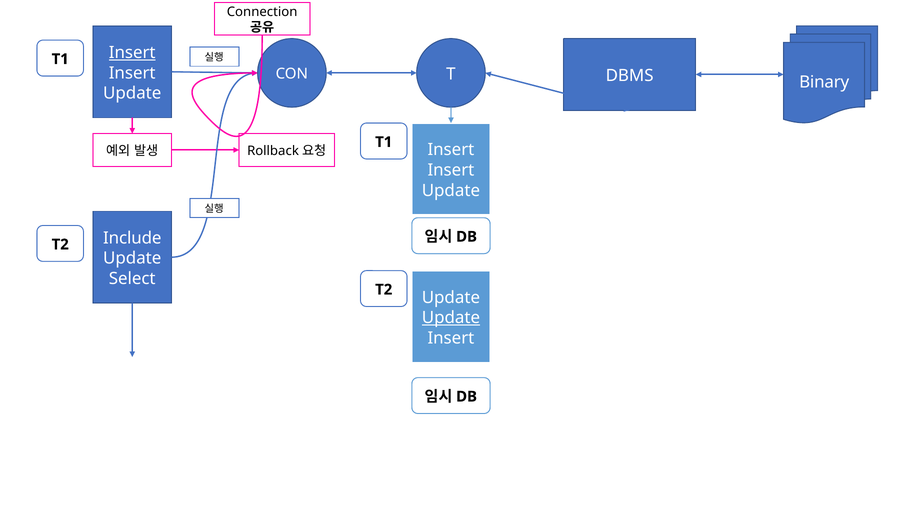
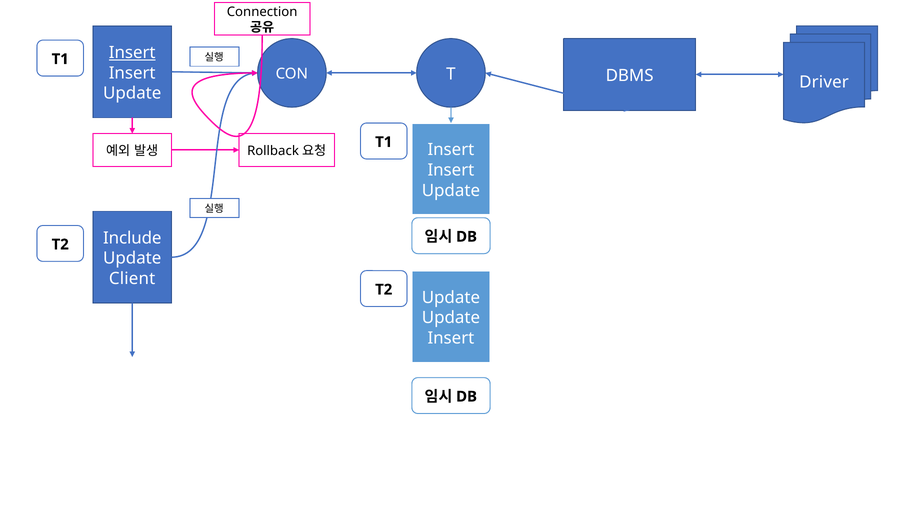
Binary: Binary -> Driver
Select: Select -> Client
Update at (451, 318) underline: present -> none
